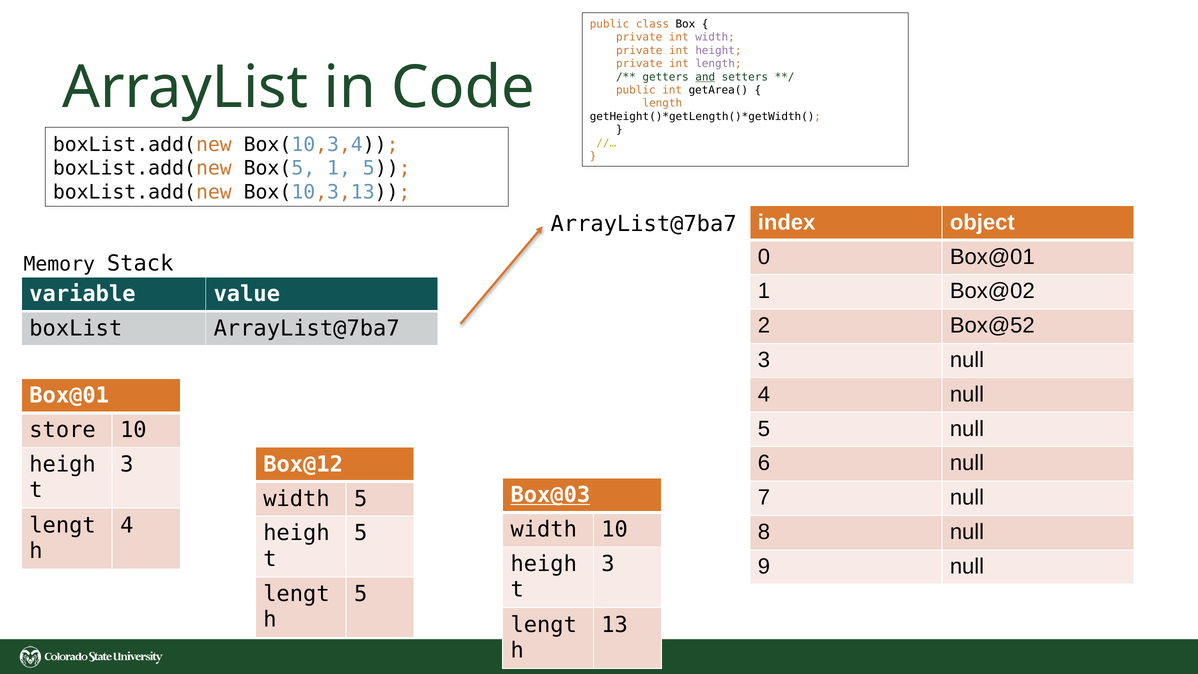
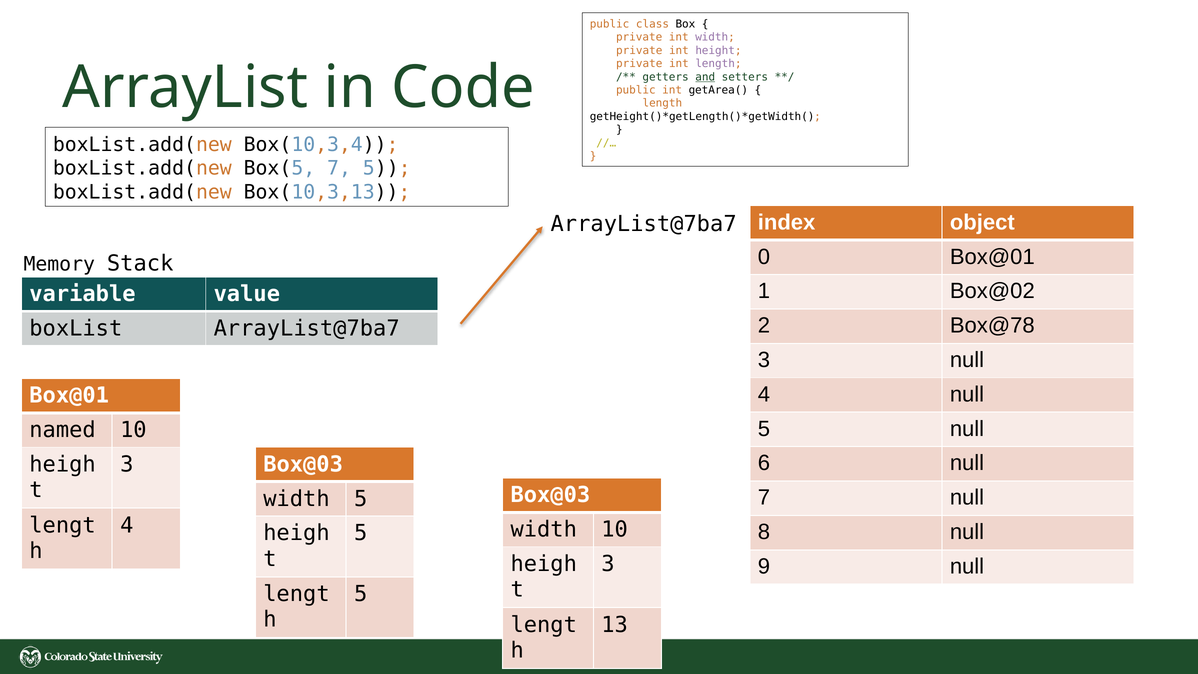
Box(5 1: 1 -> 7
Box@52: Box@52 -> Box@78
store: store -> named
Box@12 at (303, 464): Box@12 -> Box@03
Box@03 at (550, 495) underline: present -> none
